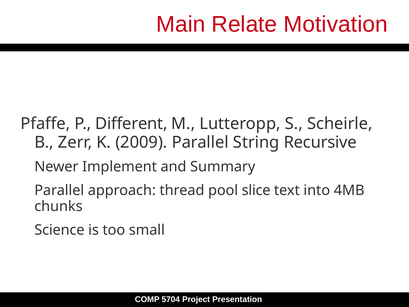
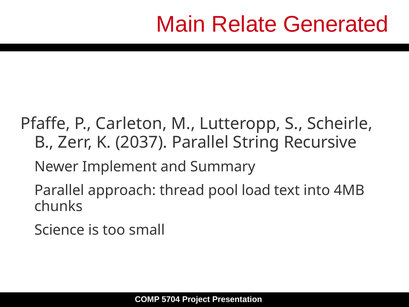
Motivation: Motivation -> Generated
Different: Different -> Carleton
2009: 2009 -> 2037
slice: slice -> load
